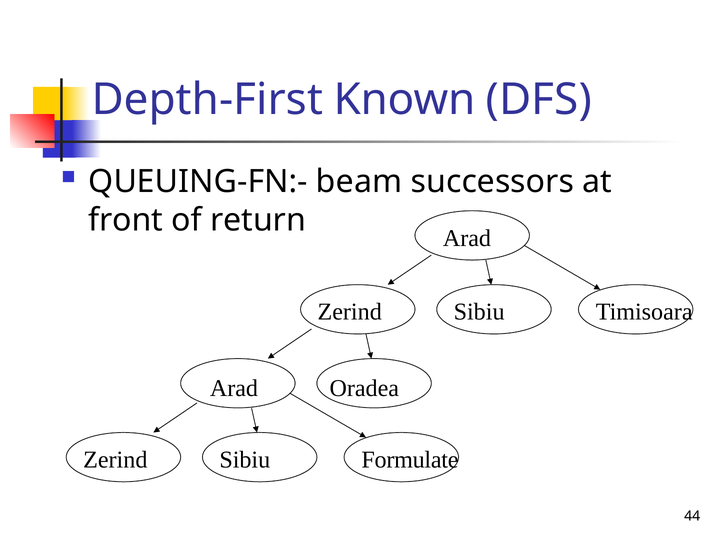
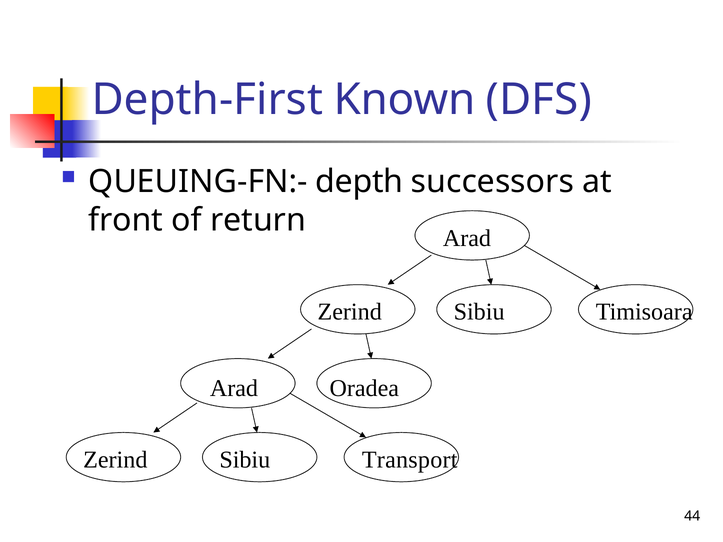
beam: beam -> depth
Formulate: Formulate -> Transport
